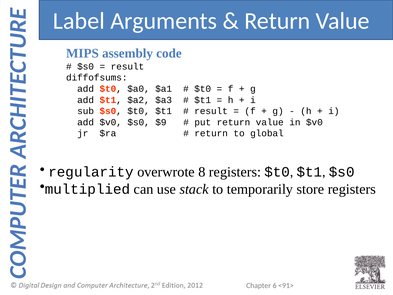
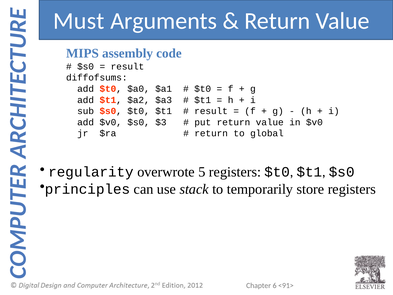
Label: Label -> Must
$9: $9 -> $3
8: 8 -> 5
multiplied: multiplied -> principles
